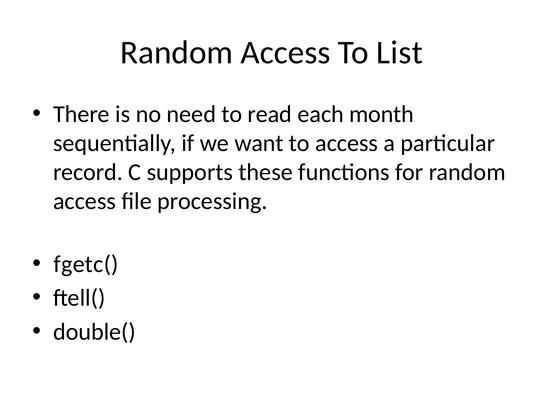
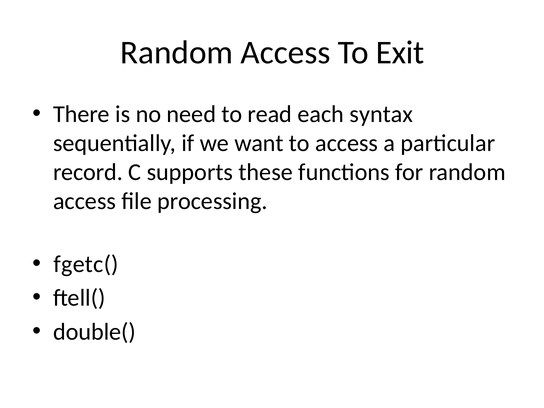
List: List -> Exit
month: month -> syntax
